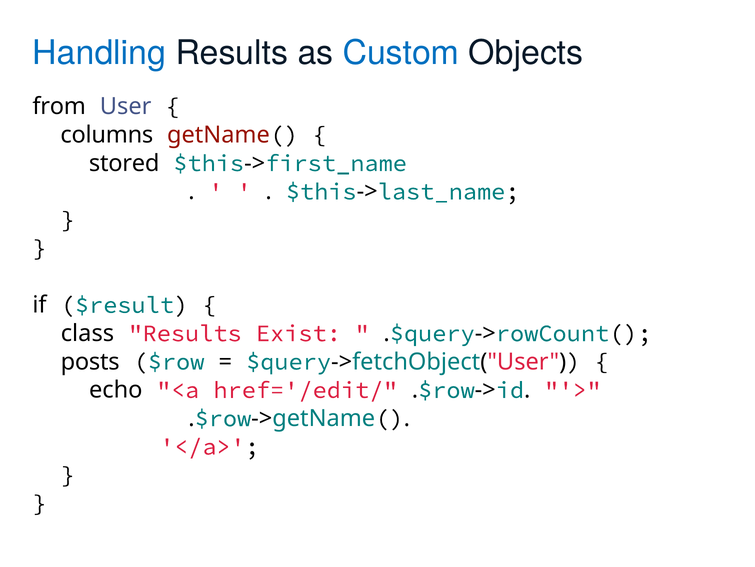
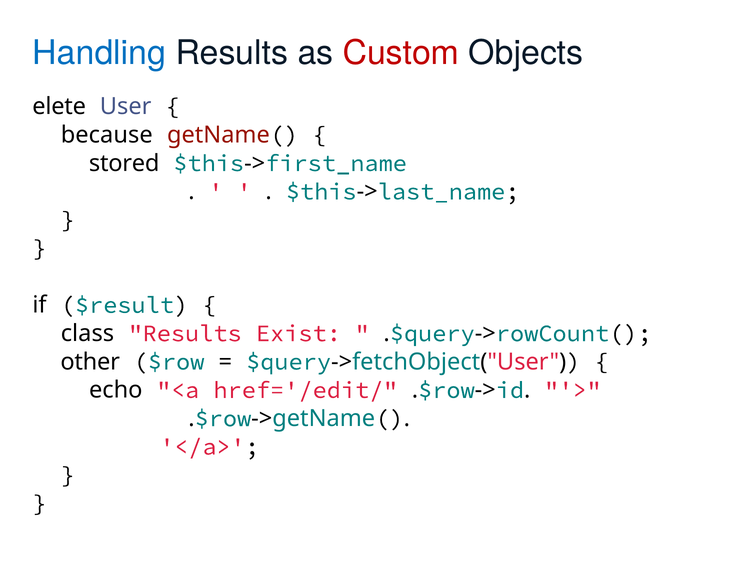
Custom colour: blue -> red
from: from -> elete
columns: columns -> because
posts: posts -> other
